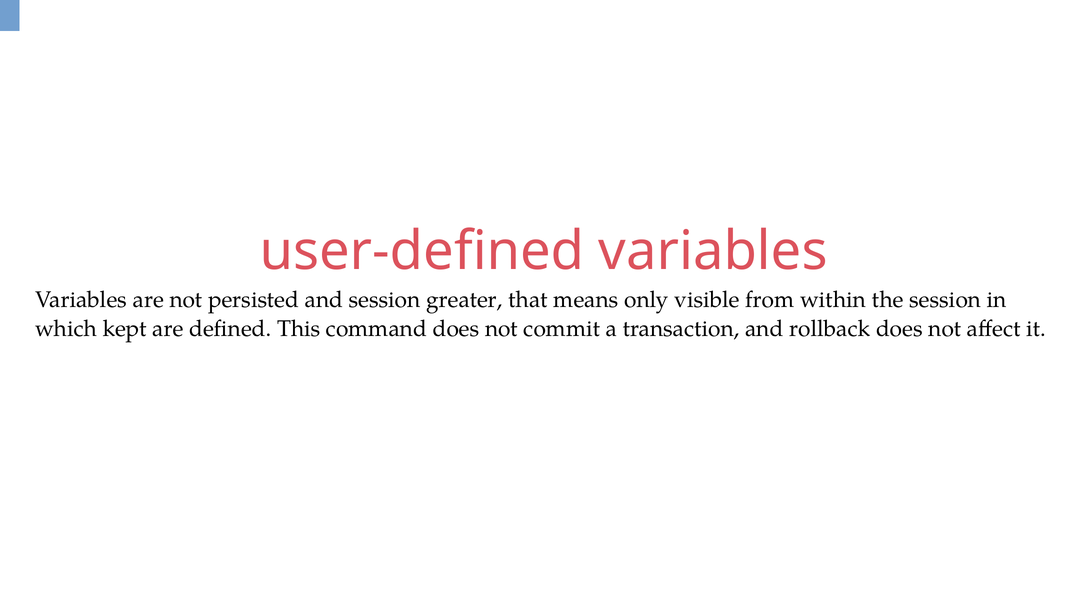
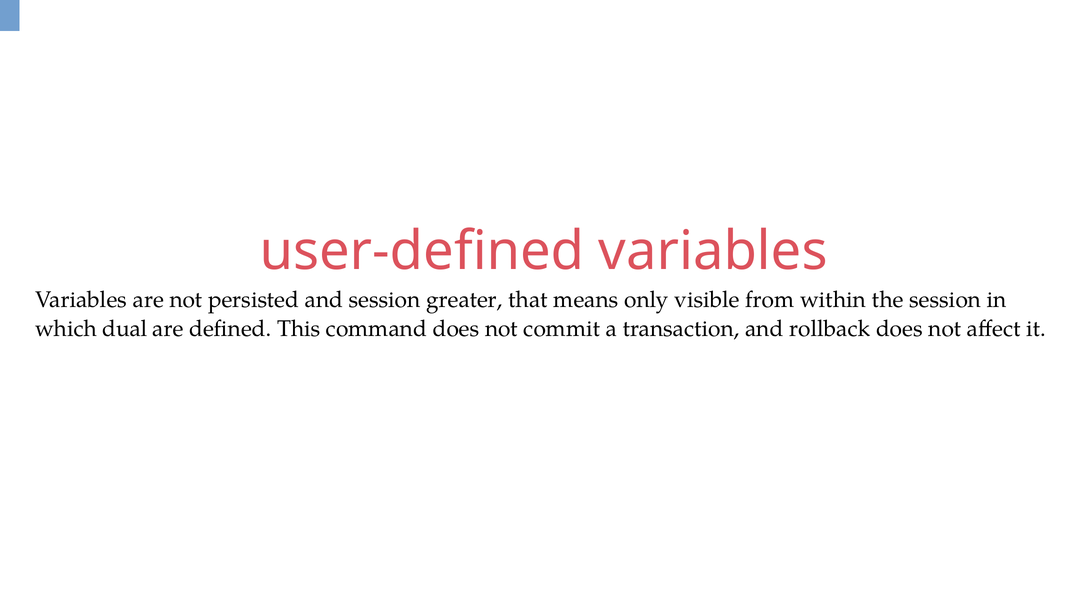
kept: kept -> dual
